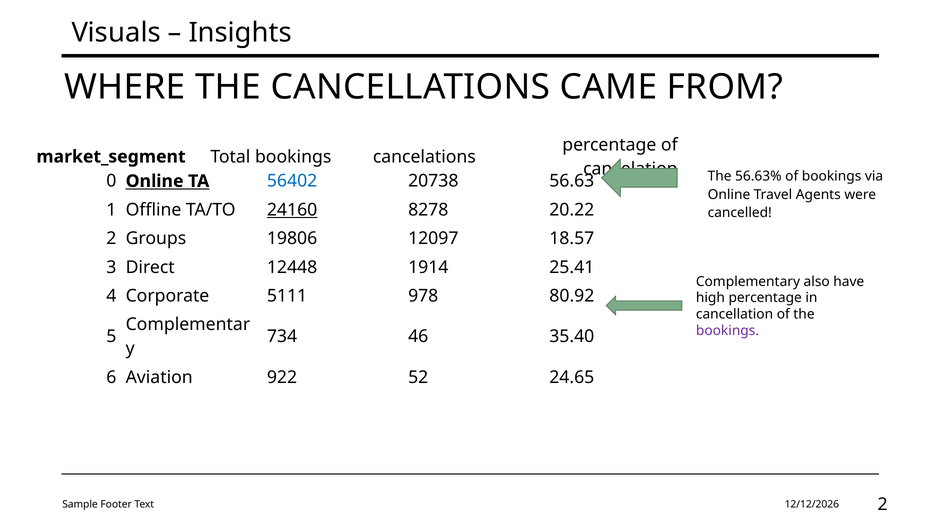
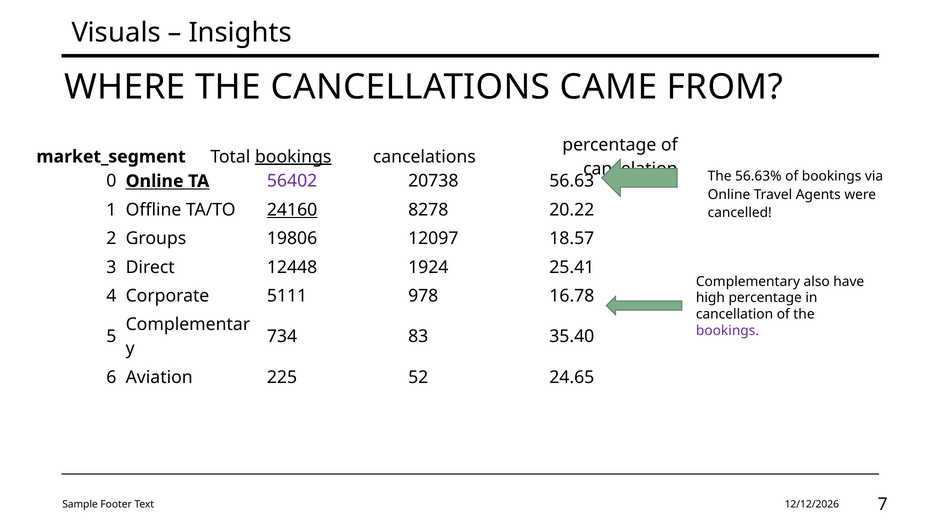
bookings at (293, 157) underline: none -> present
56402 colour: blue -> purple
1914: 1914 -> 1924
80.92: 80.92 -> 16.78
46: 46 -> 83
922: 922 -> 225
Text 2: 2 -> 7
